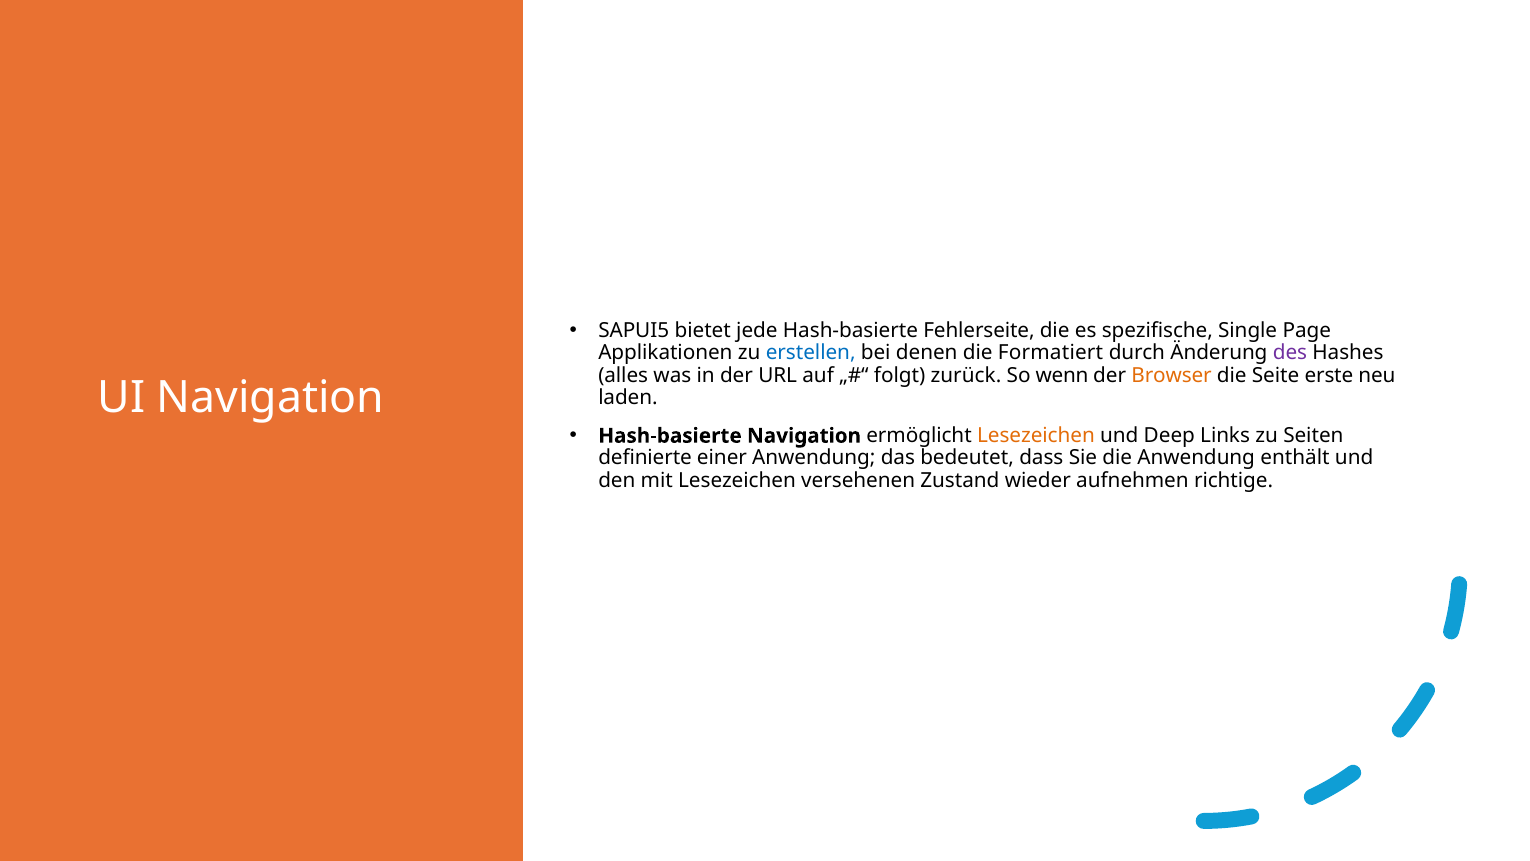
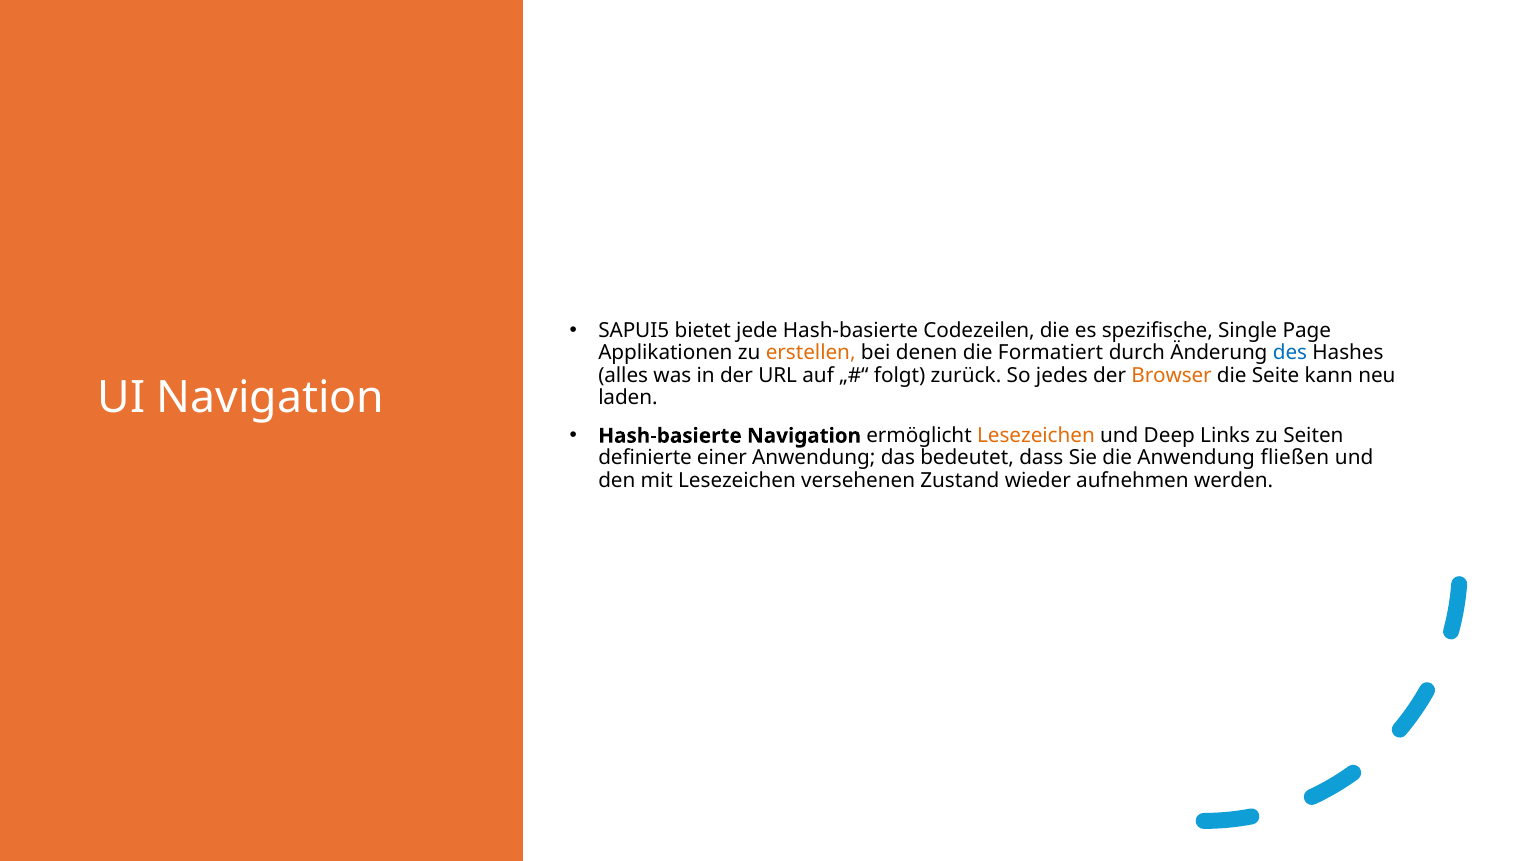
Fehlerseite: Fehlerseite -> Codezeilen
erstellen colour: blue -> orange
des colour: purple -> blue
wenn: wenn -> jedes
erste: erste -> kann
enthält: enthält -> fließen
richtige: richtige -> werden
